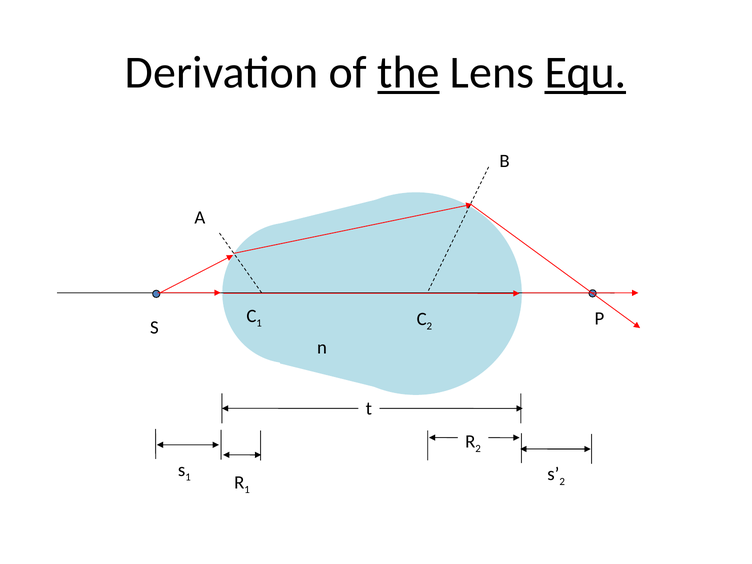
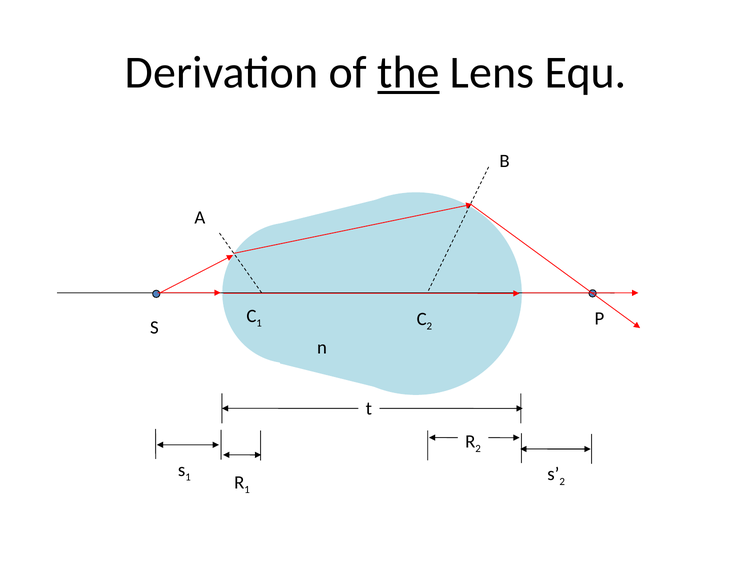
Equ underline: present -> none
